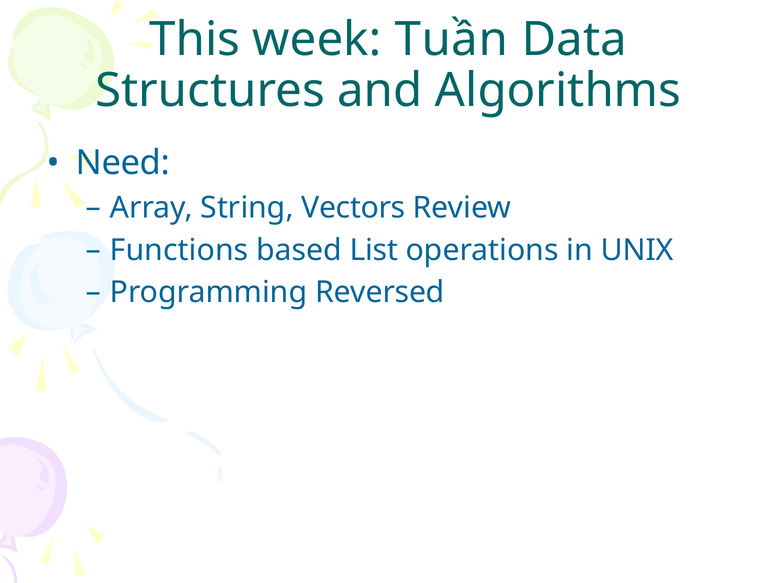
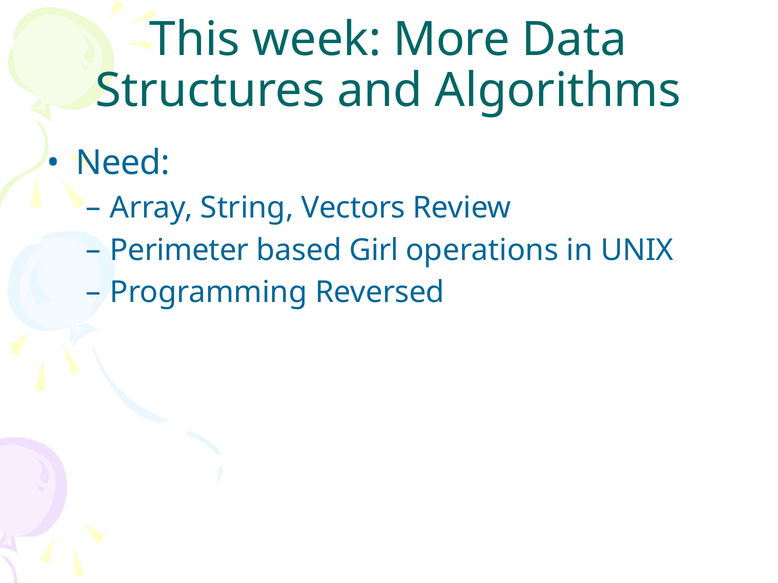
Tuần: Tuần -> More
Functions: Functions -> Perimeter
List: List -> Girl
